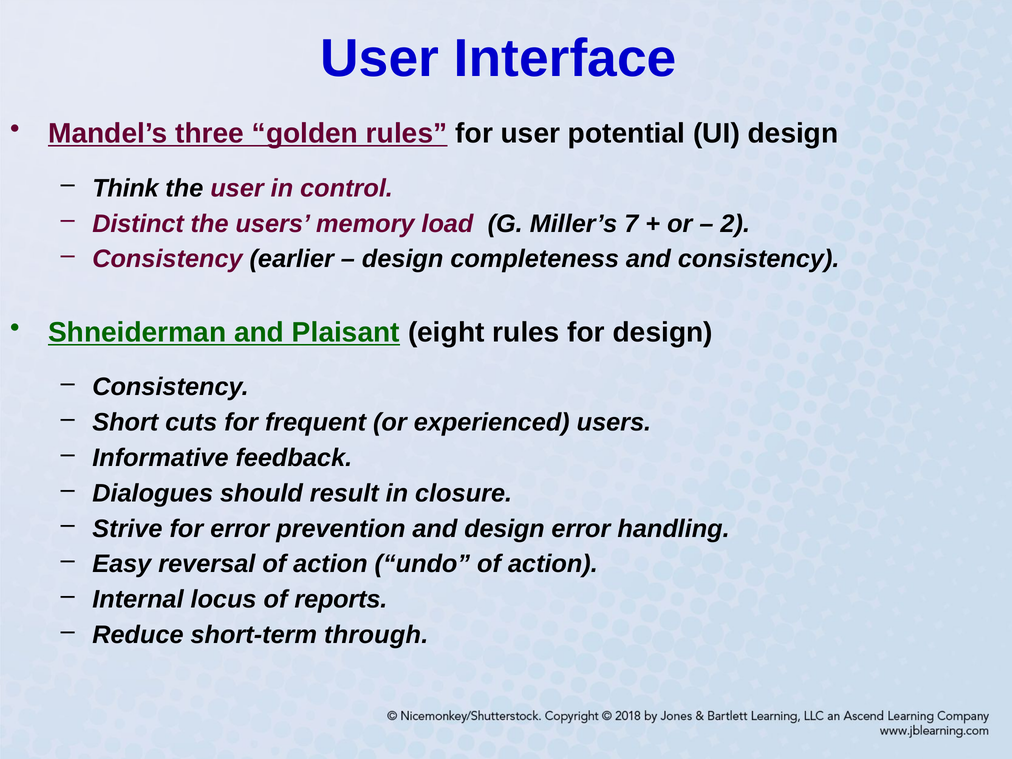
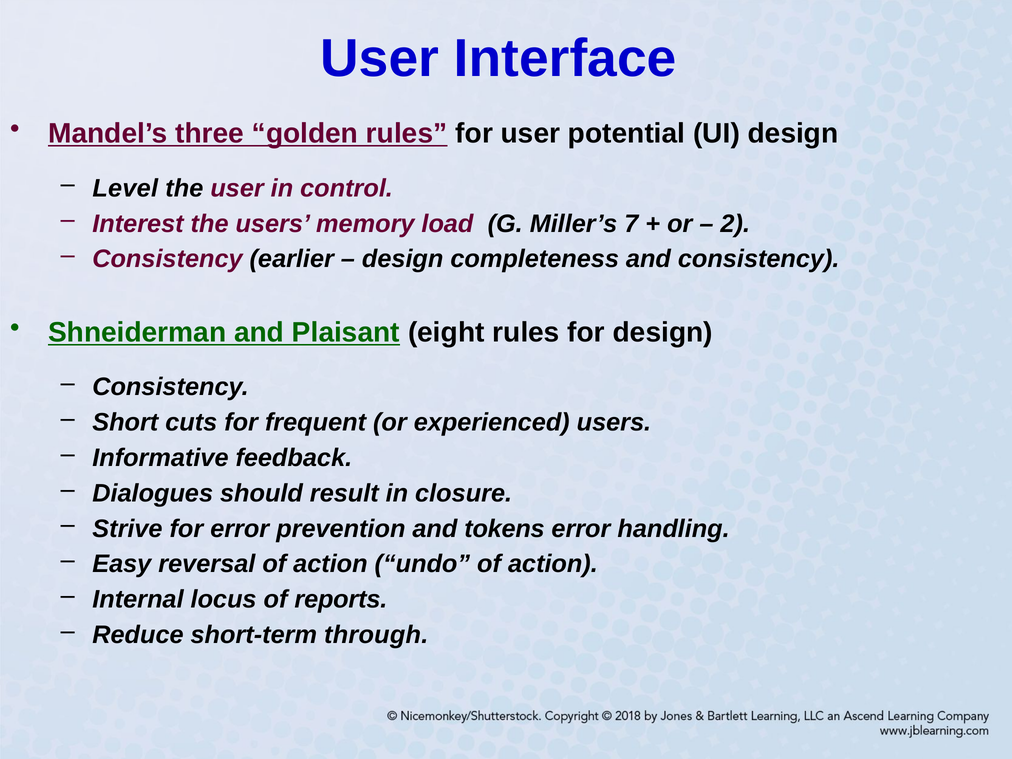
Think: Think -> Level
Distinct: Distinct -> Interest
and design: design -> tokens
